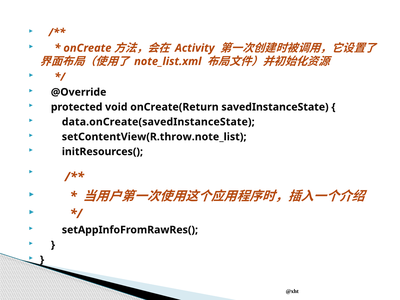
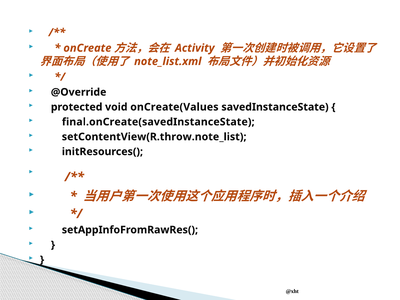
onCreate(Return: onCreate(Return -> onCreate(Values
data.onCreate(savedInstanceState: data.onCreate(savedInstanceState -> final.onCreate(savedInstanceState
